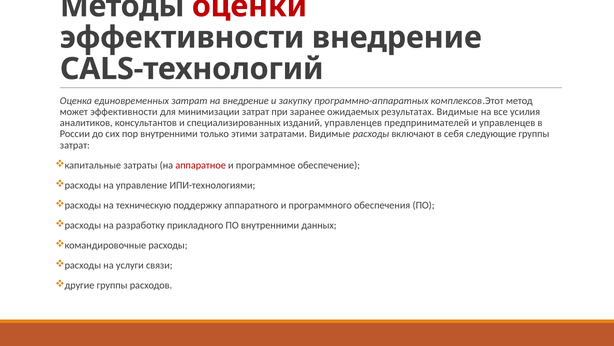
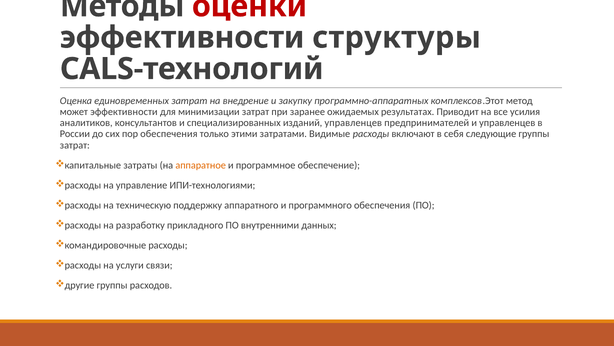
эффективности внедрение: внедрение -> структуры
результатах Видимые: Видимые -> Приводит
пор внутренними: внутренними -> обеспечения
аппаратное colour: red -> orange
